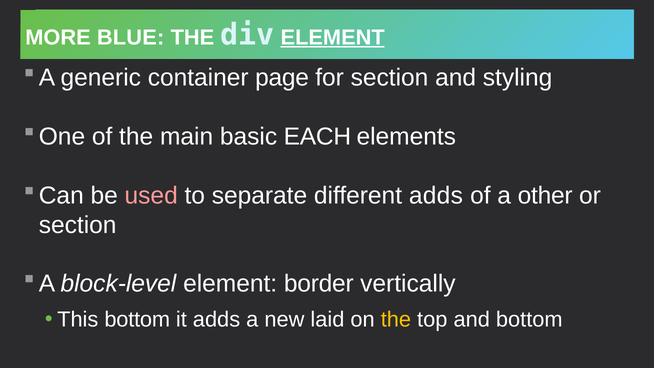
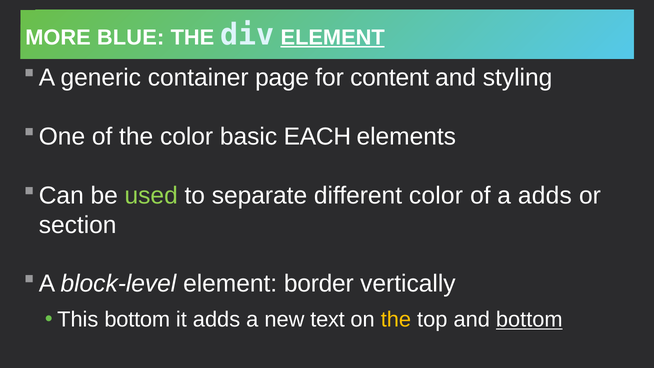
for section: section -> content
the main: main -> color
used colour: pink -> light green
different adds: adds -> color
a other: other -> adds
laid: laid -> text
bottom at (529, 319) underline: none -> present
